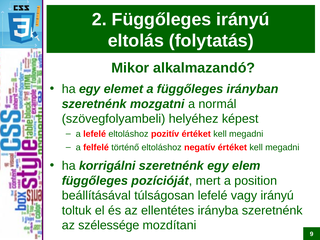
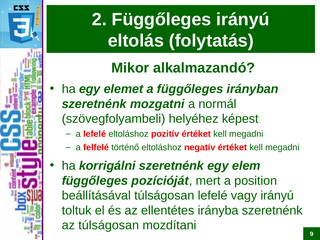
az szélessége: szélessége -> túlságosan
